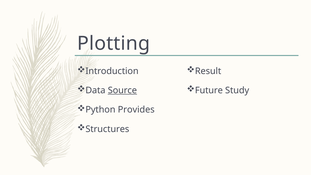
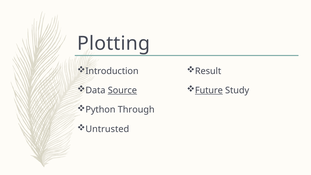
Future underline: none -> present
Provides: Provides -> Through
Structures: Structures -> Untrusted
